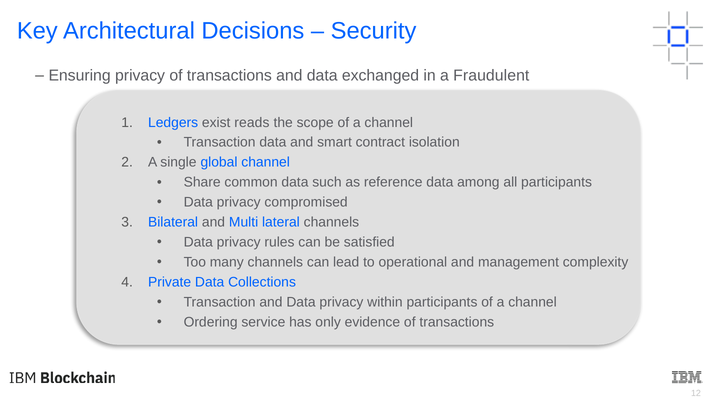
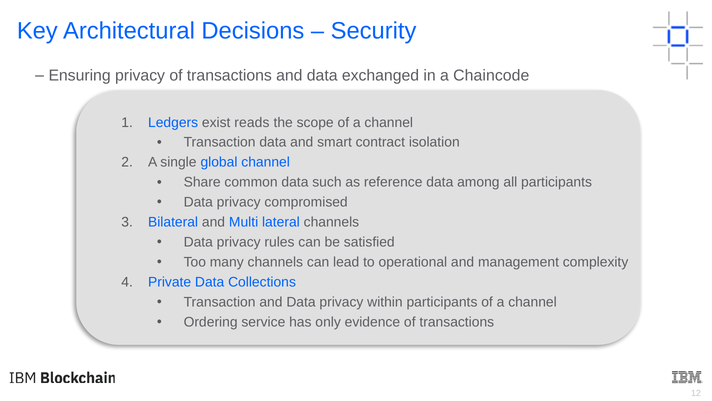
Fraudulent: Fraudulent -> Chaincode
